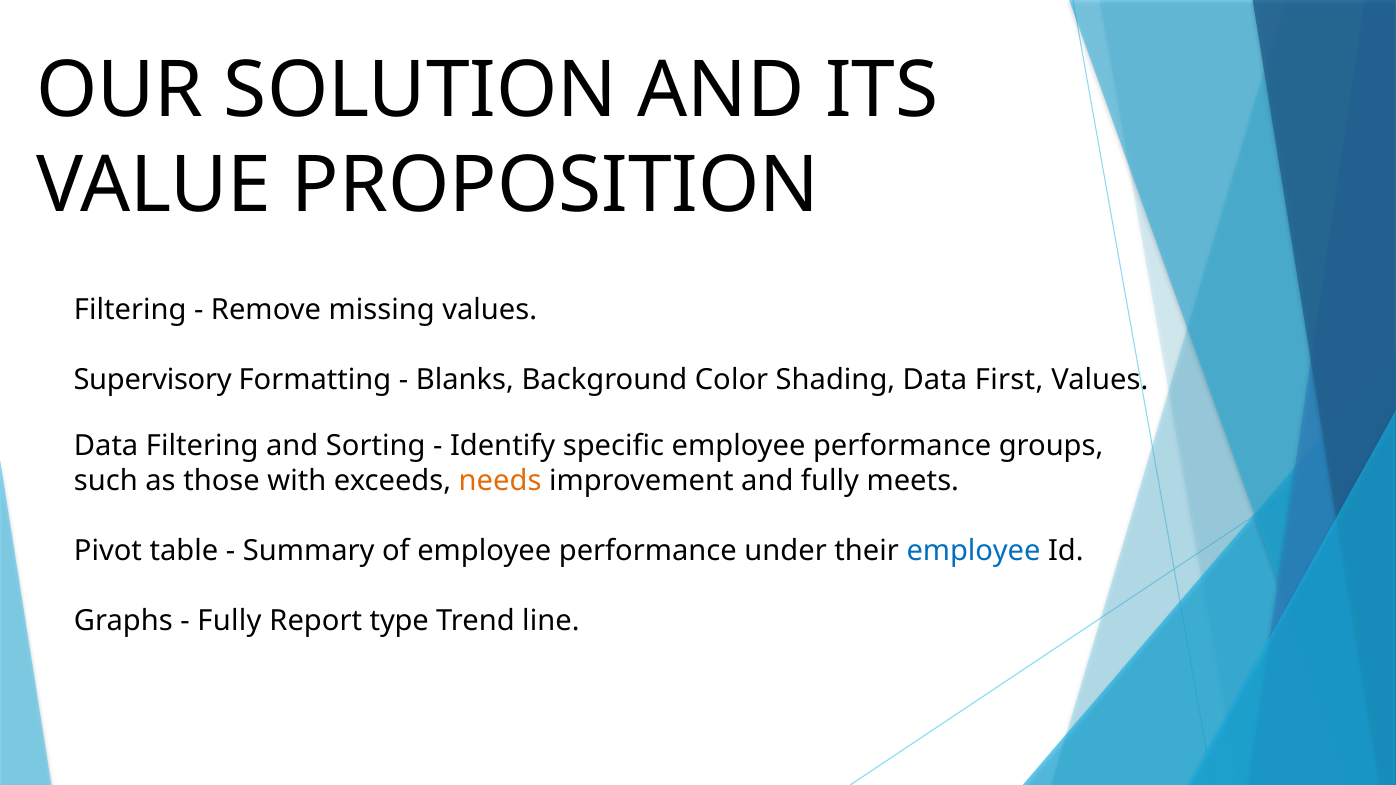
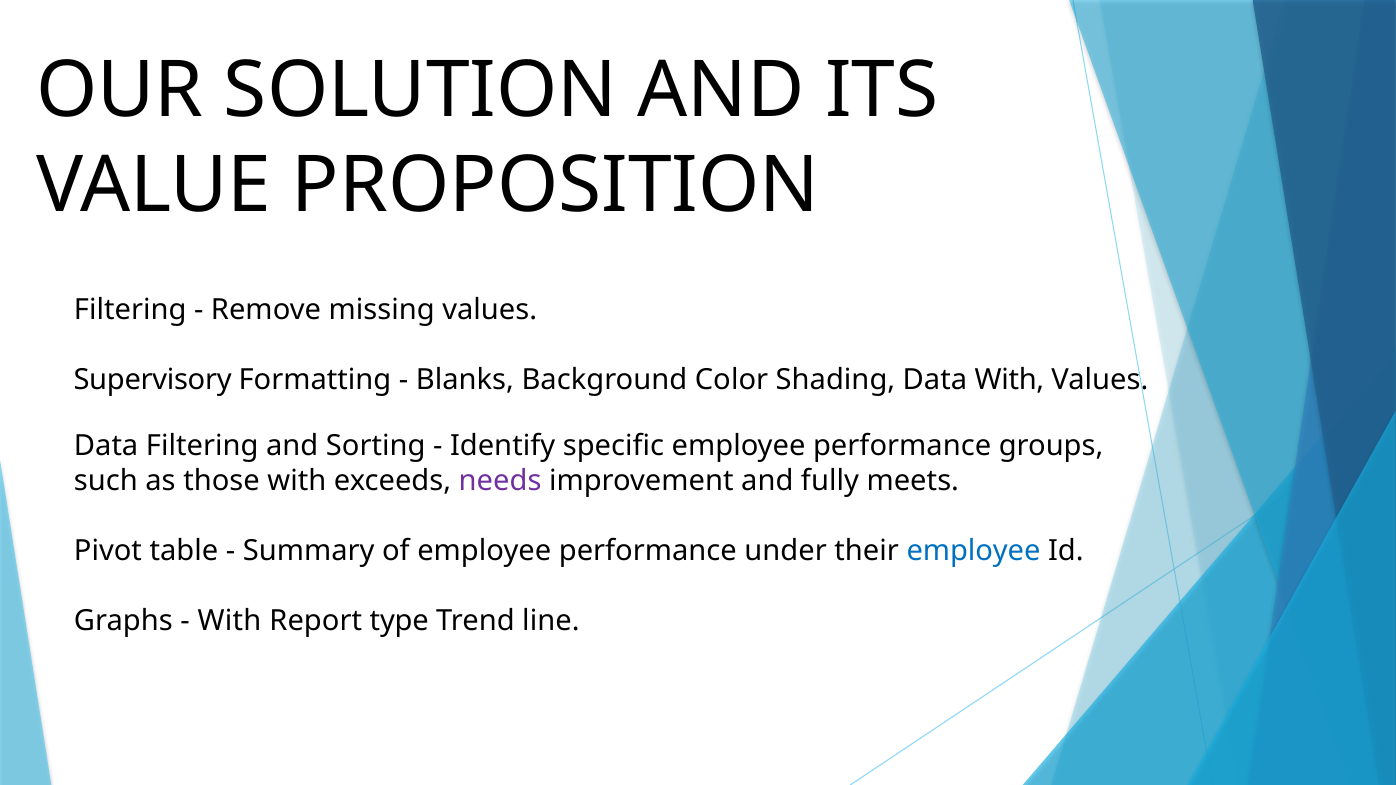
Data First: First -> With
needs colour: orange -> purple
Fully at (229, 621): Fully -> With
